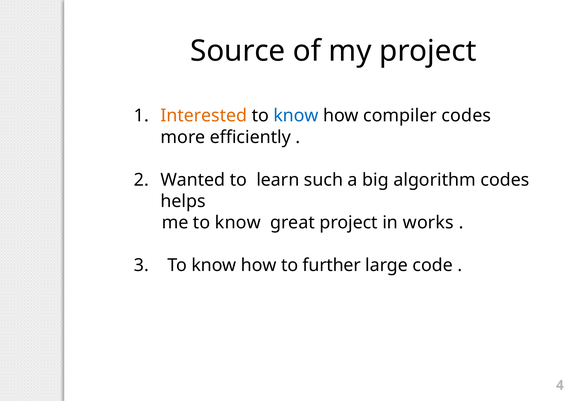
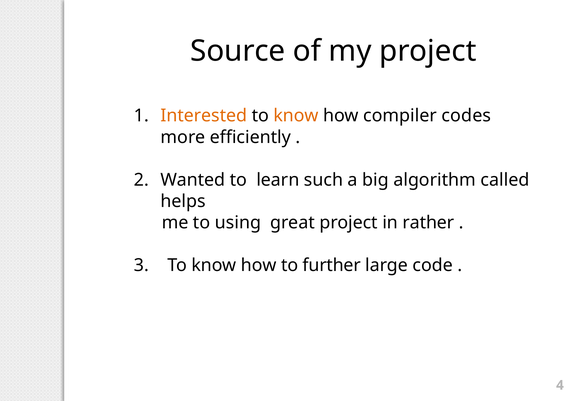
know at (296, 116) colour: blue -> orange
algorithm codes: codes -> called
me to know: know -> using
works: works -> rather
